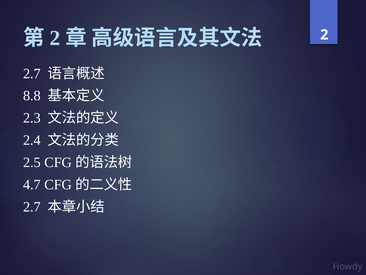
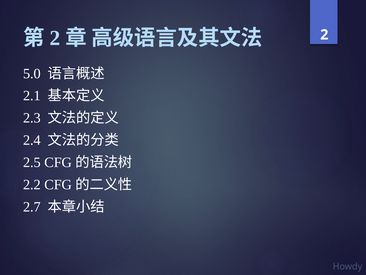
2.7 at (32, 73): 2.7 -> 5.0
8.8: 8.8 -> 2.1
4.7: 4.7 -> 2.2
